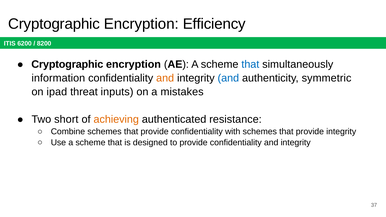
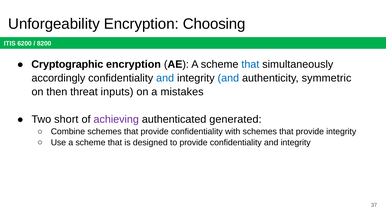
Cryptographic at (54, 24): Cryptographic -> Unforgeability
Efficiency: Efficiency -> Choosing
information: information -> accordingly
and at (165, 78) colour: orange -> blue
ipad: ipad -> then
achieving colour: orange -> purple
resistance: resistance -> generated
